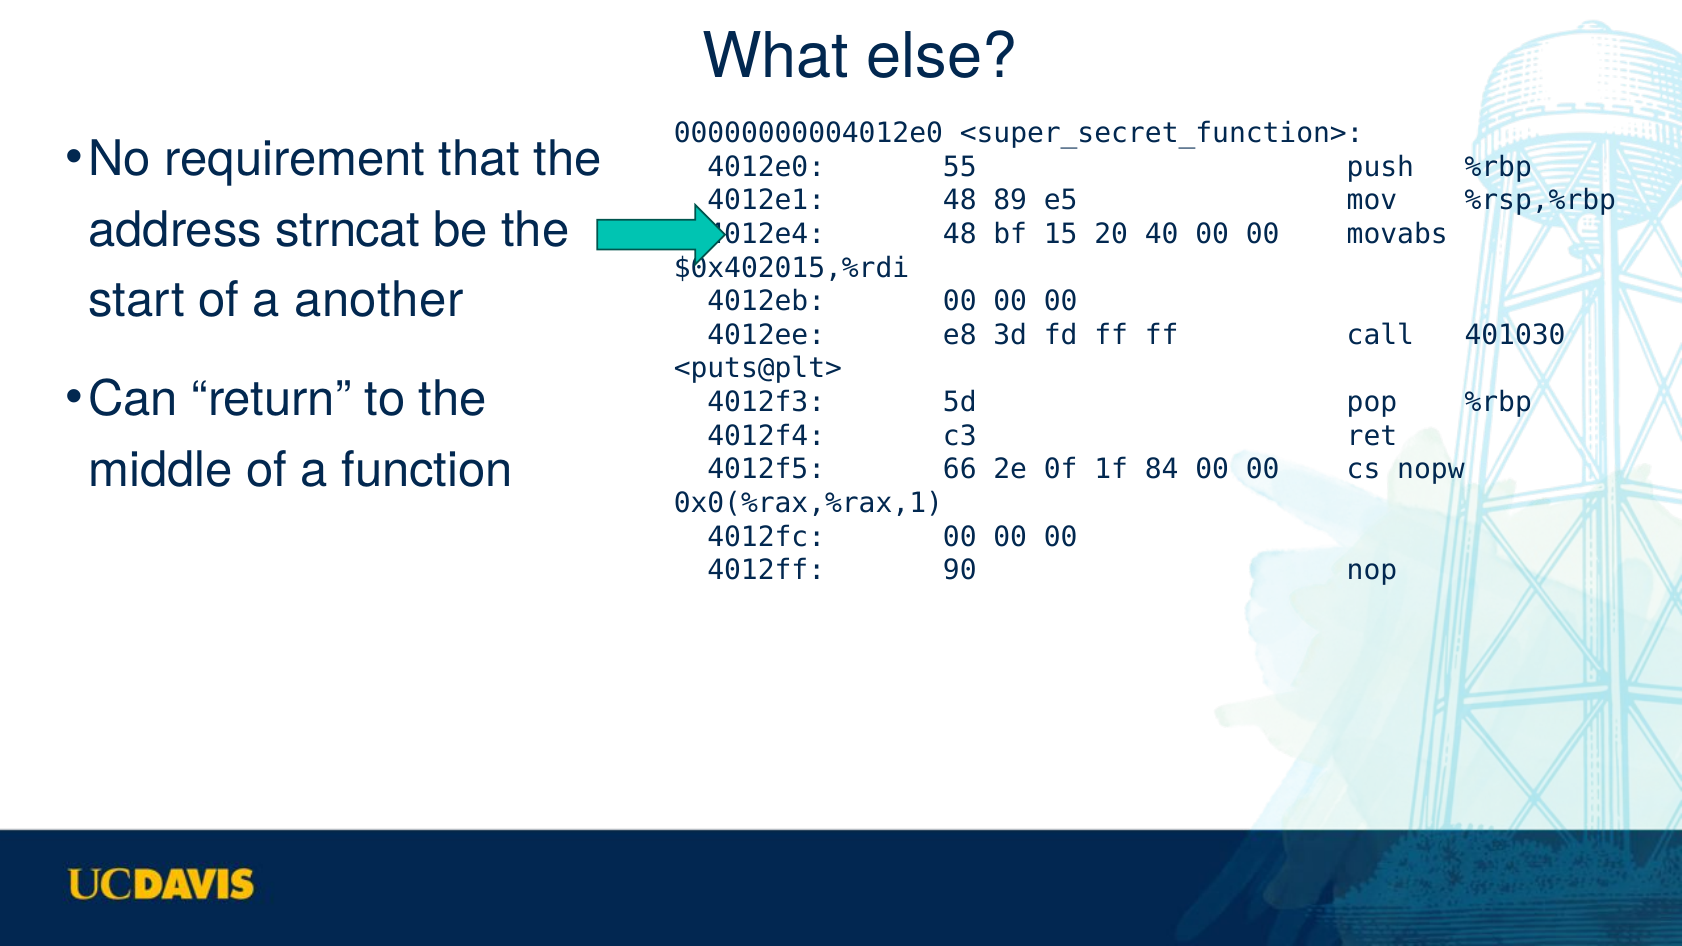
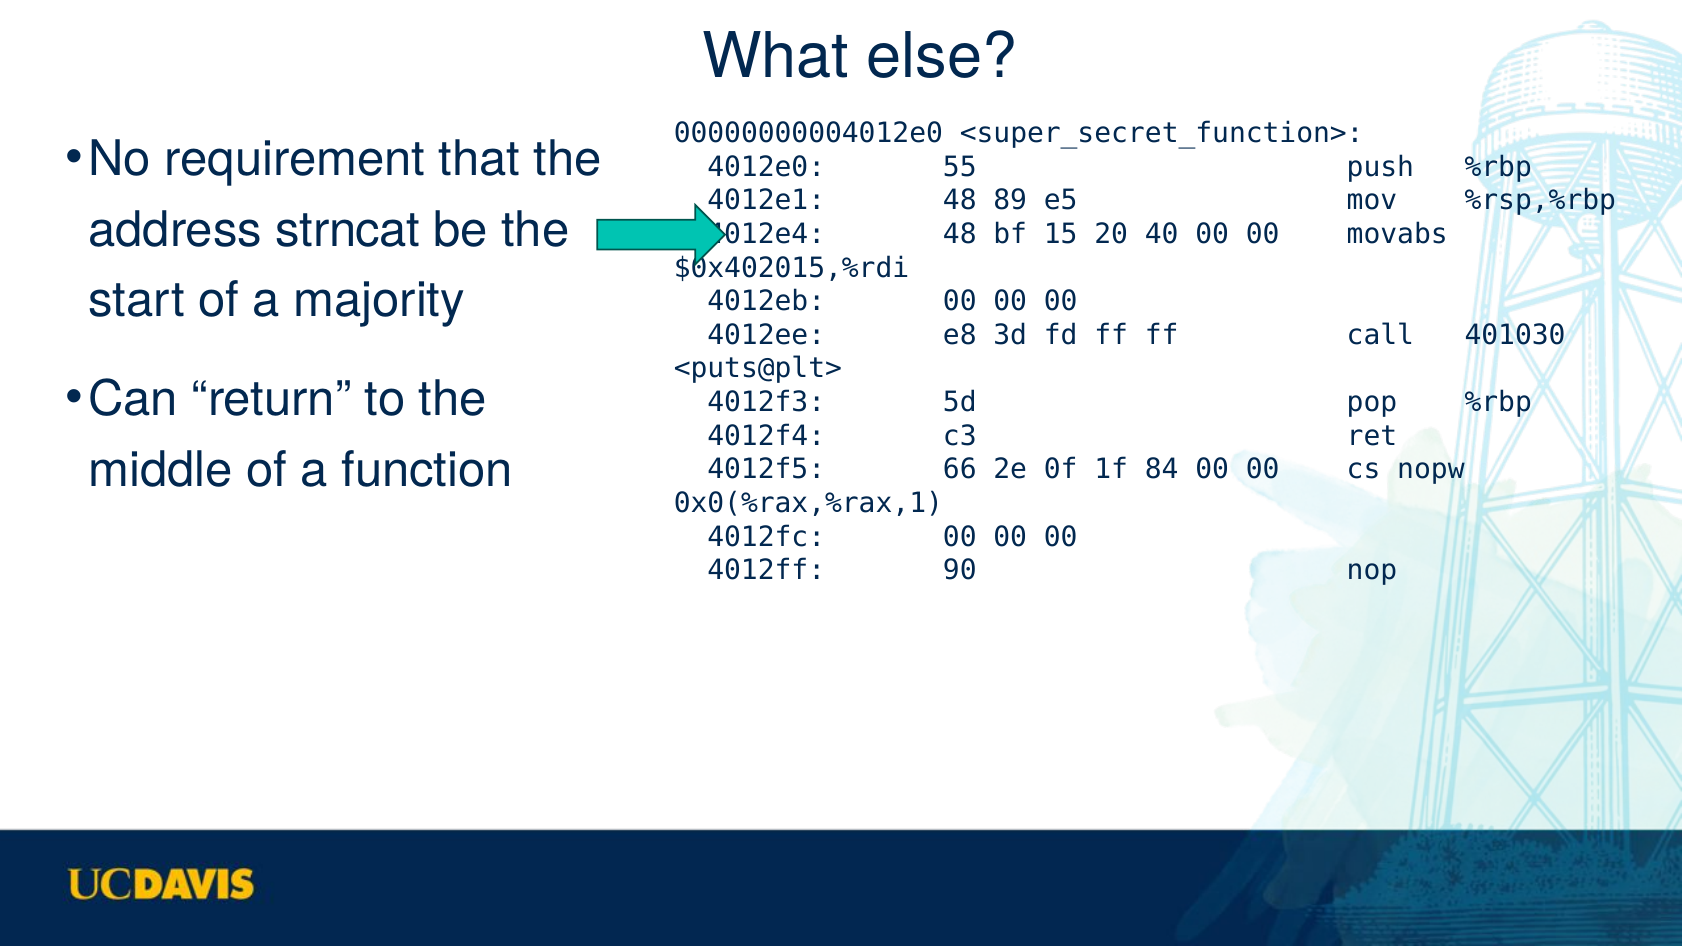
another: another -> majority
